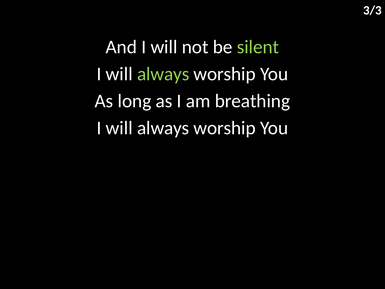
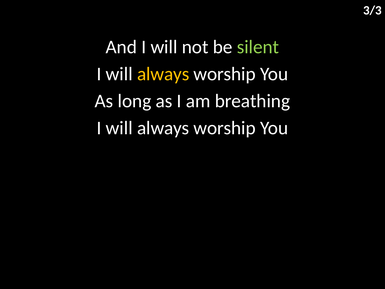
always at (163, 74) colour: light green -> yellow
